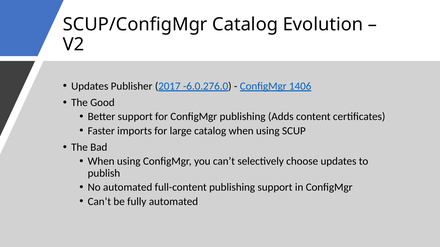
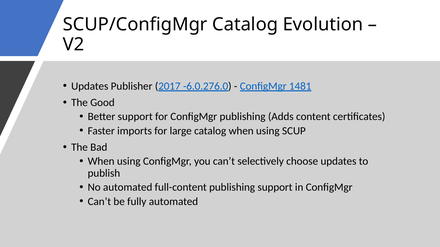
1406: 1406 -> 1481
